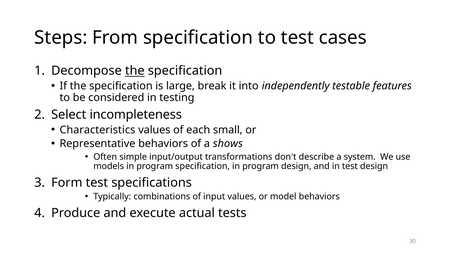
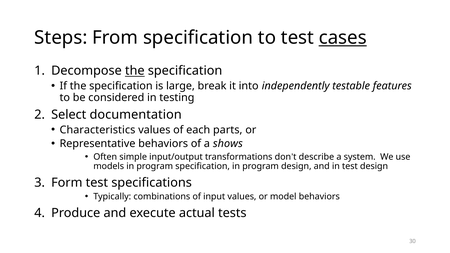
cases underline: none -> present
incompleteness: incompleteness -> documentation
small: small -> parts
